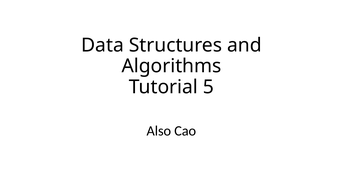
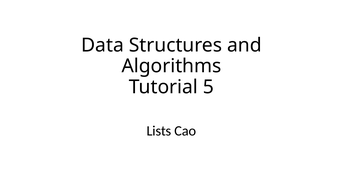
Also: Also -> Lists
